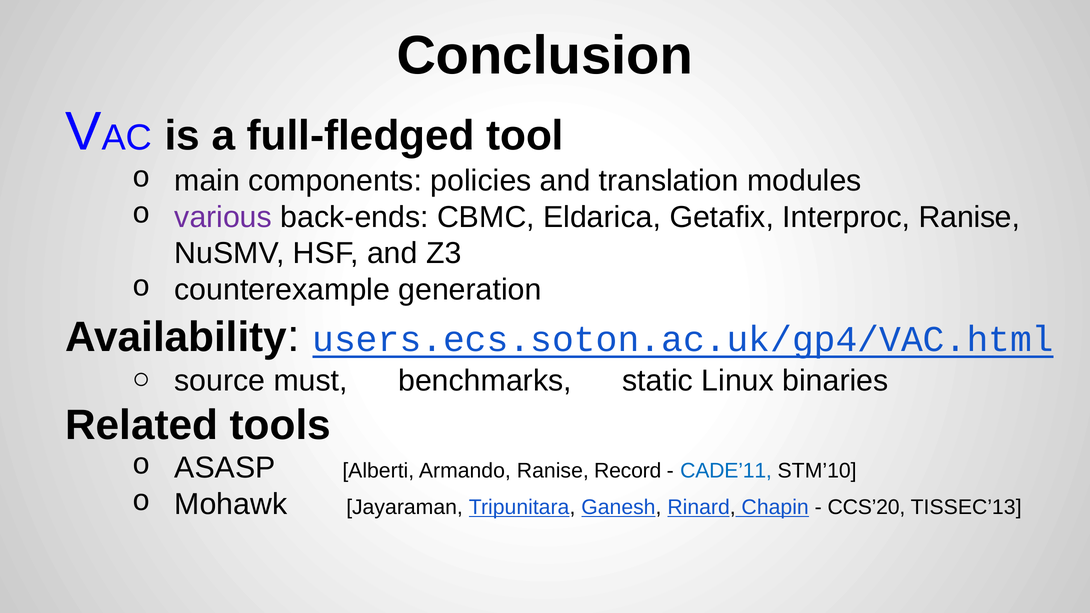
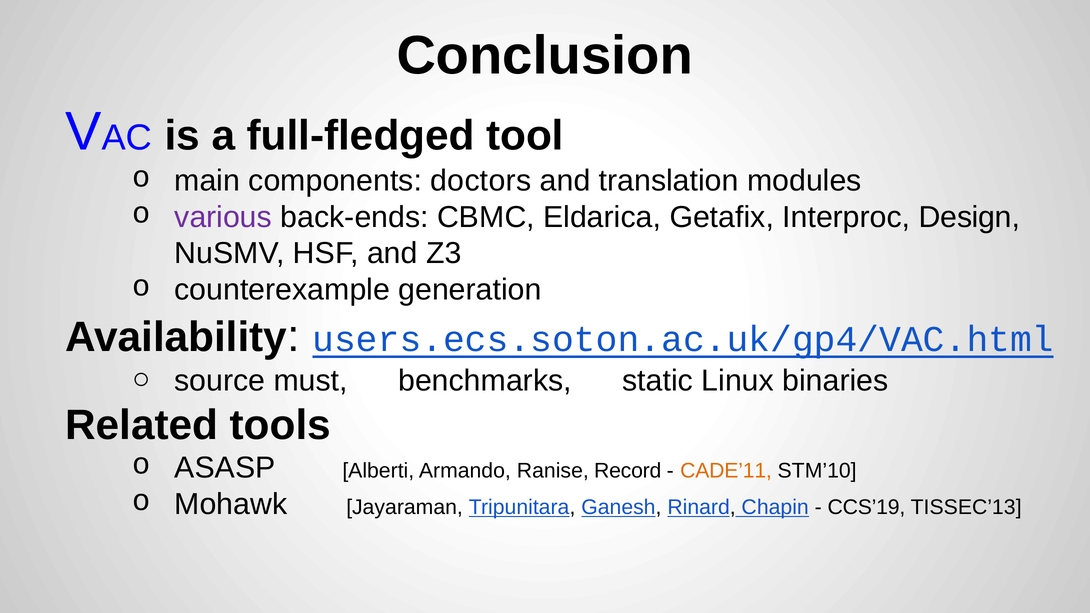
policies: policies -> doctors
Interproc Ranise: Ranise -> Design
CADE’11 colour: blue -> orange
CCS’20: CCS’20 -> CCS’19
